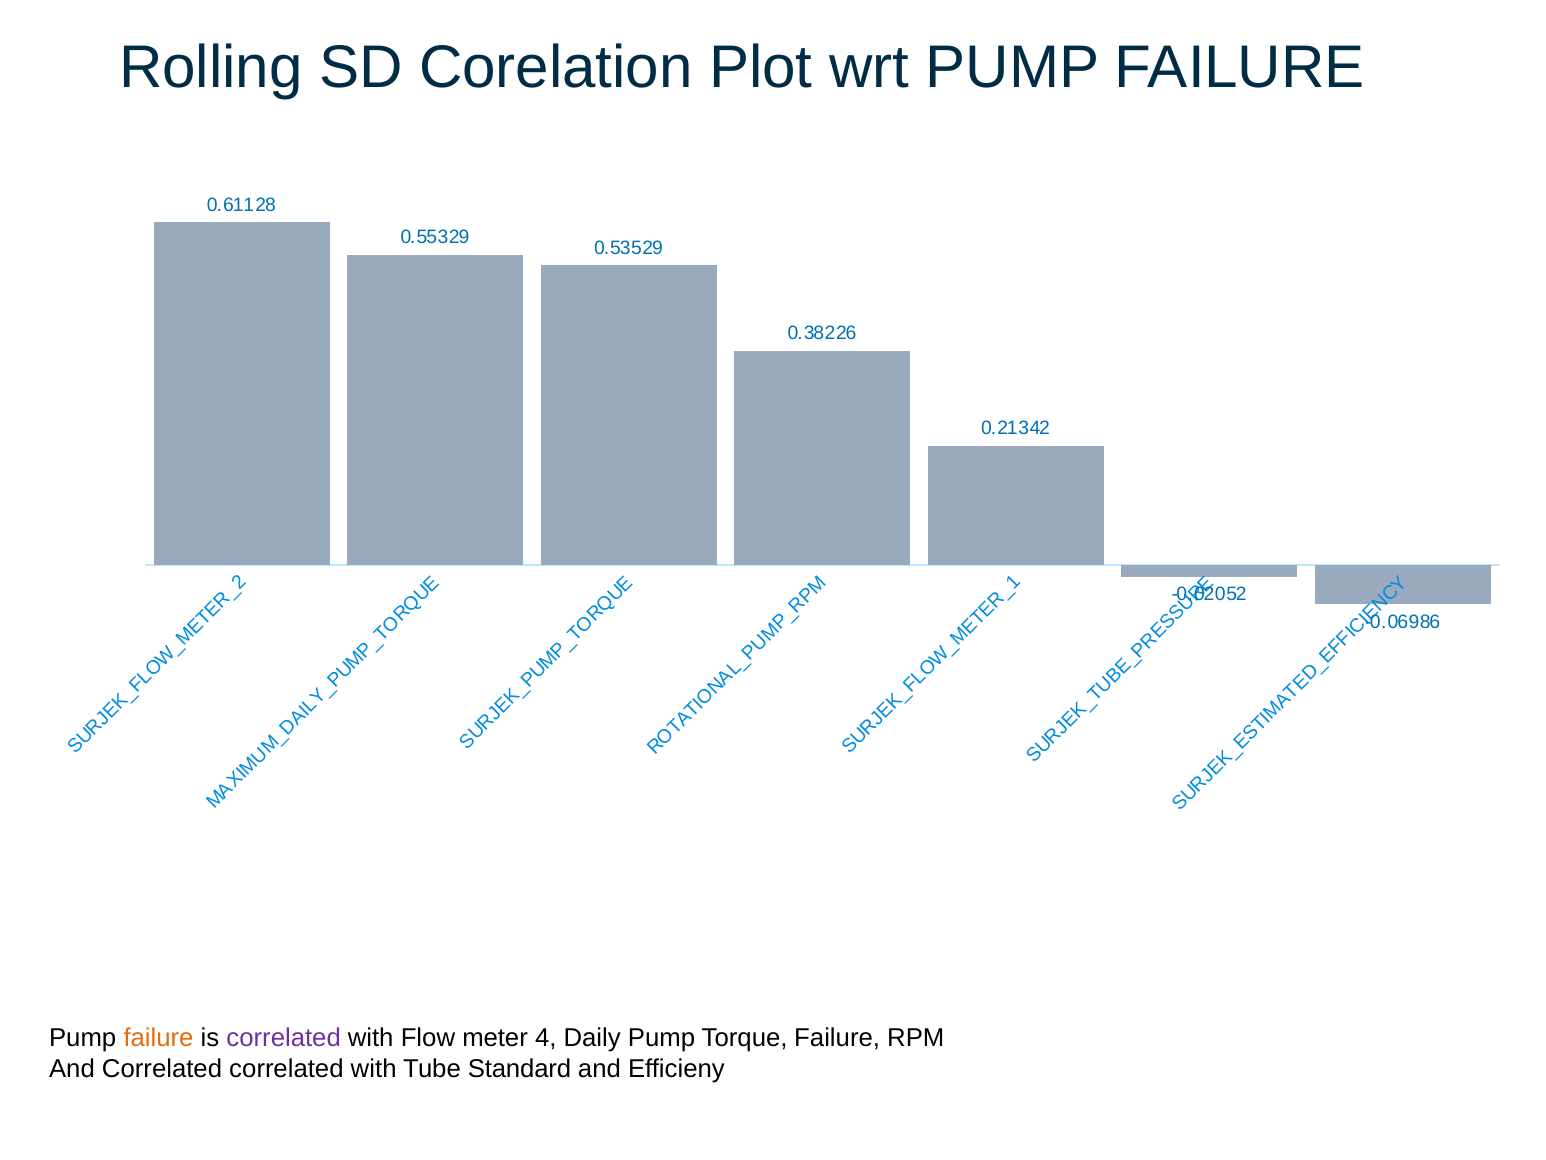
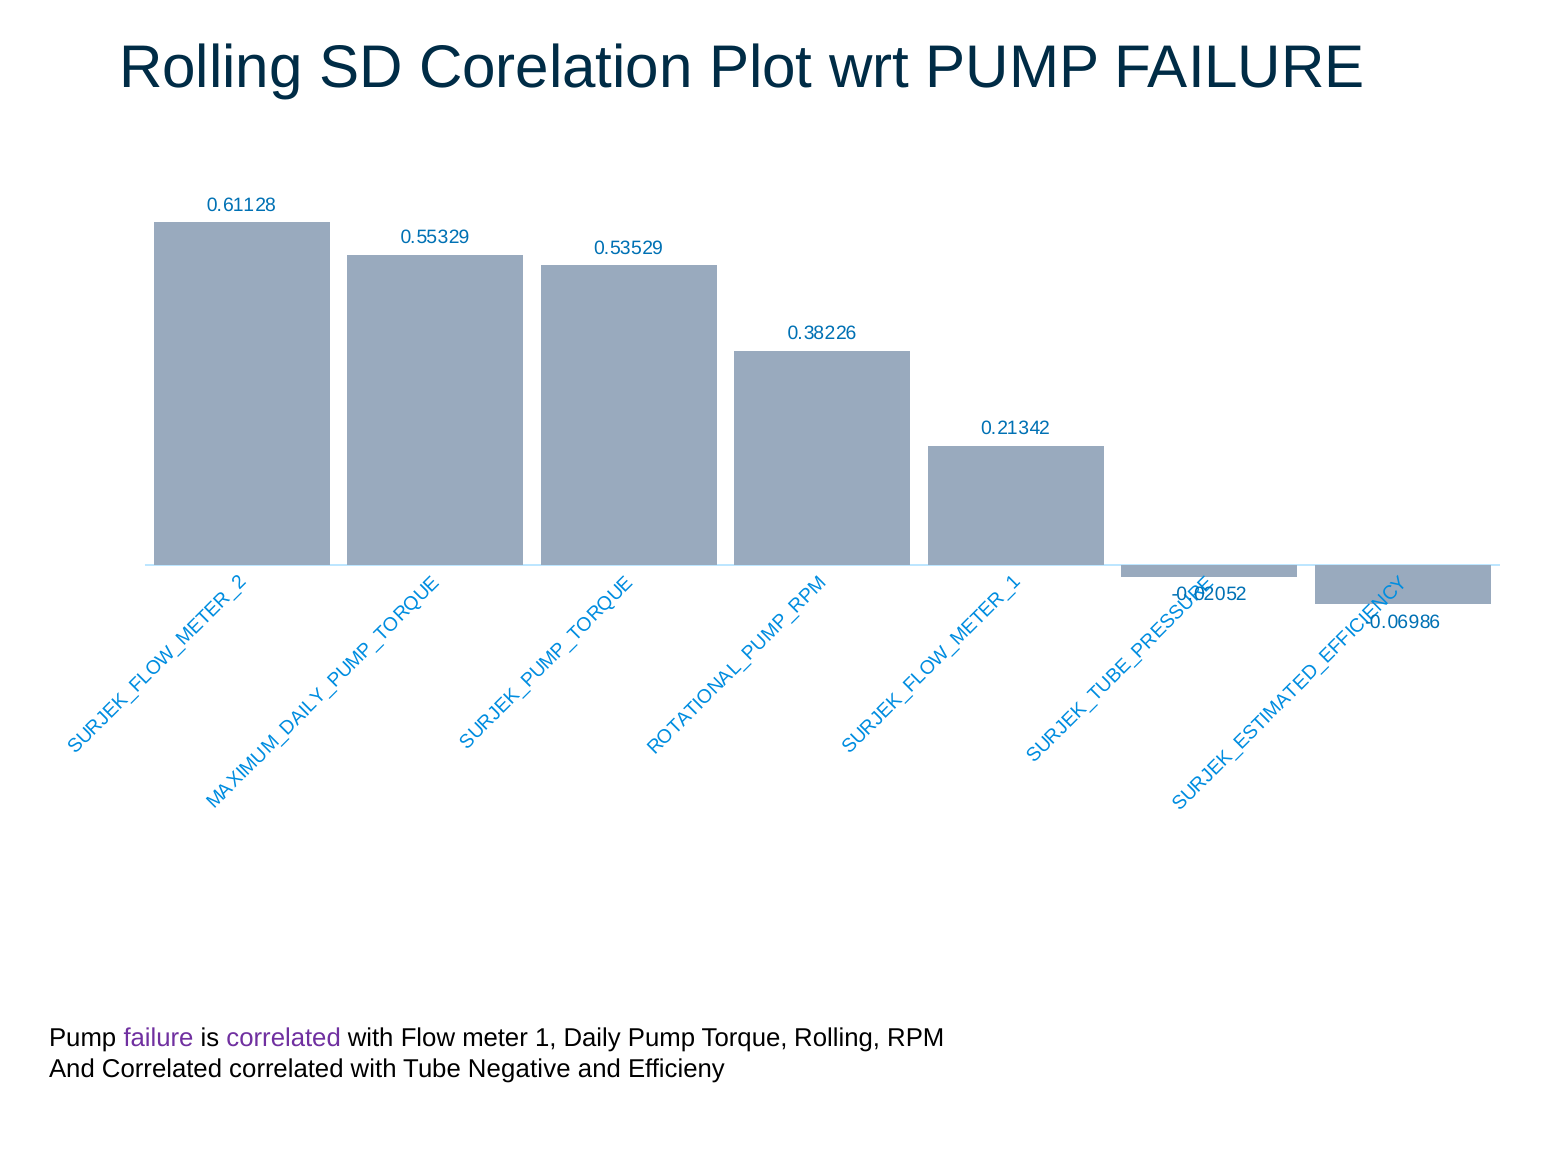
failure at (159, 1037) colour: orange -> purple
meter 4: 4 -> 1
Torque Failure: Failure -> Rolling
Standard: Standard -> Negative
